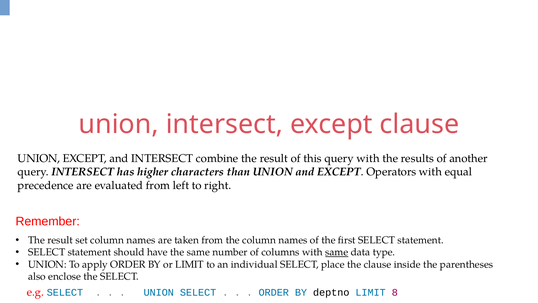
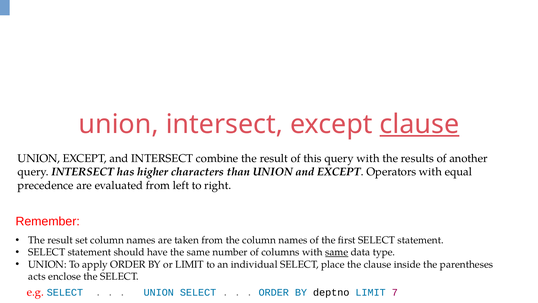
clause at (419, 124) underline: none -> present
also: also -> acts
8: 8 -> 7
